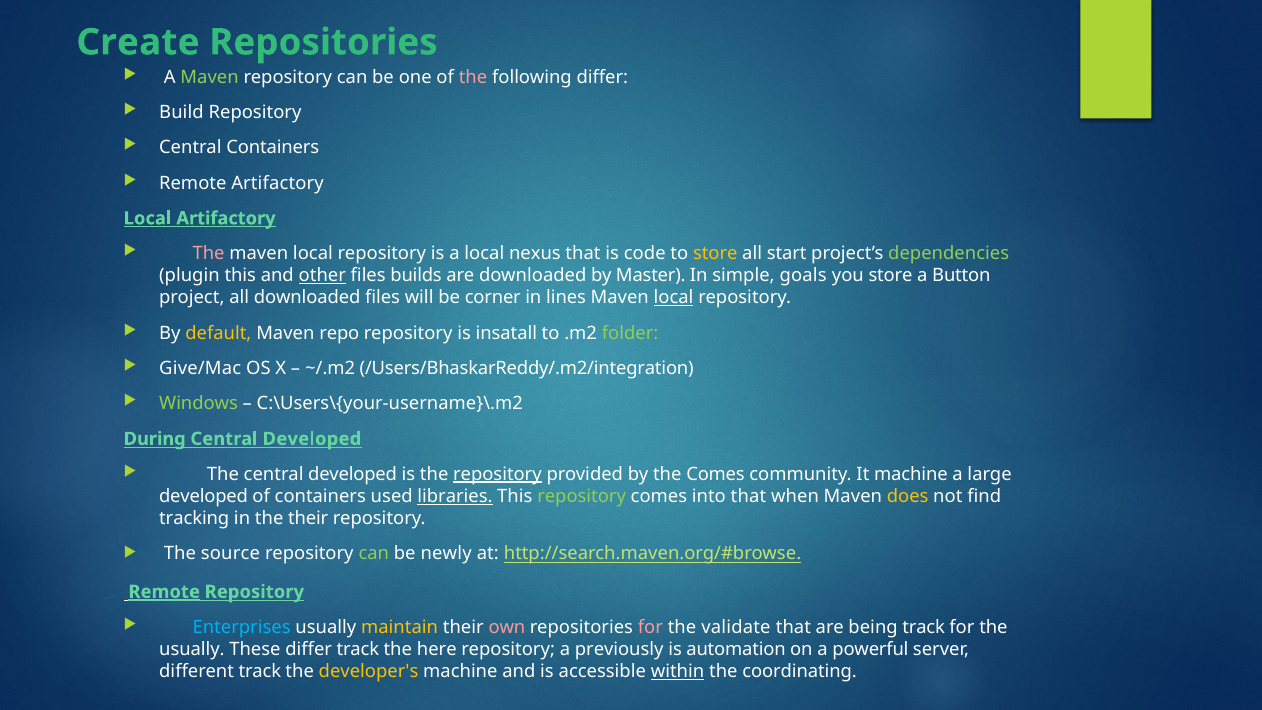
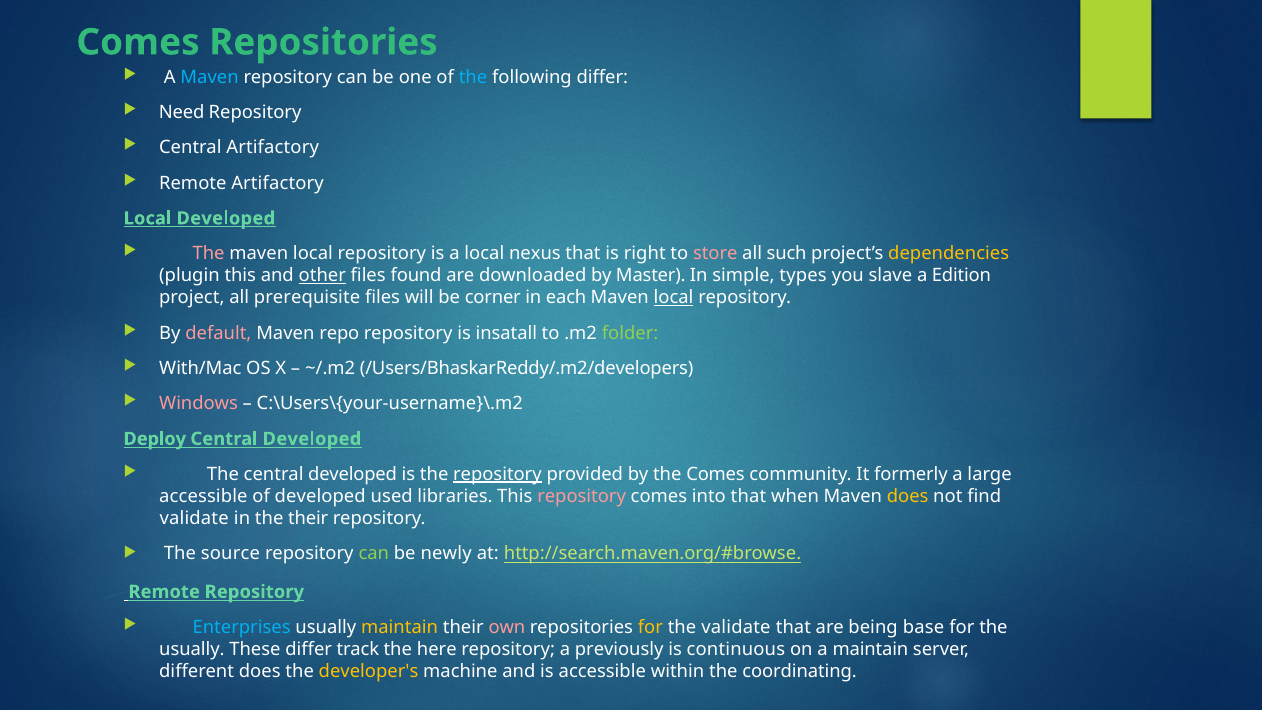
Create at (138, 42): Create -> Comes
Maven at (210, 77) colour: light green -> light blue
the at (473, 77) colour: pink -> light blue
Build: Build -> Need
Central Containers: Containers -> Artifactory
Local Artifactory: Artifactory -> Developed
code: code -> right
store at (715, 254) colour: yellow -> pink
start: start -> such
dependencies colour: light green -> yellow
builds: builds -> found
goals: goals -> types
you store: store -> slave
Button: Button -> Edition
all downloaded: downloaded -> prerequisite
lines: lines -> each
default colour: yellow -> pink
Give/Mac: Give/Mac -> With/Mac
/Users/BhaskarReddy/.m2/integration: /Users/BhaskarReddy/.m2/integration -> /Users/BhaskarReddy/.m2/developers
Windows colour: light green -> pink
During: During -> Deploy
It machine: machine -> formerly
developed at (204, 496): developed -> accessible
of containers: containers -> developed
libraries underline: present -> none
repository at (582, 496) colour: light green -> pink
tracking at (194, 518): tracking -> validate
Remote at (164, 592) underline: present -> none
for at (650, 627) colour: pink -> yellow
being track: track -> base
automation: automation -> continuous
a powerful: powerful -> maintain
different track: track -> does
within underline: present -> none
